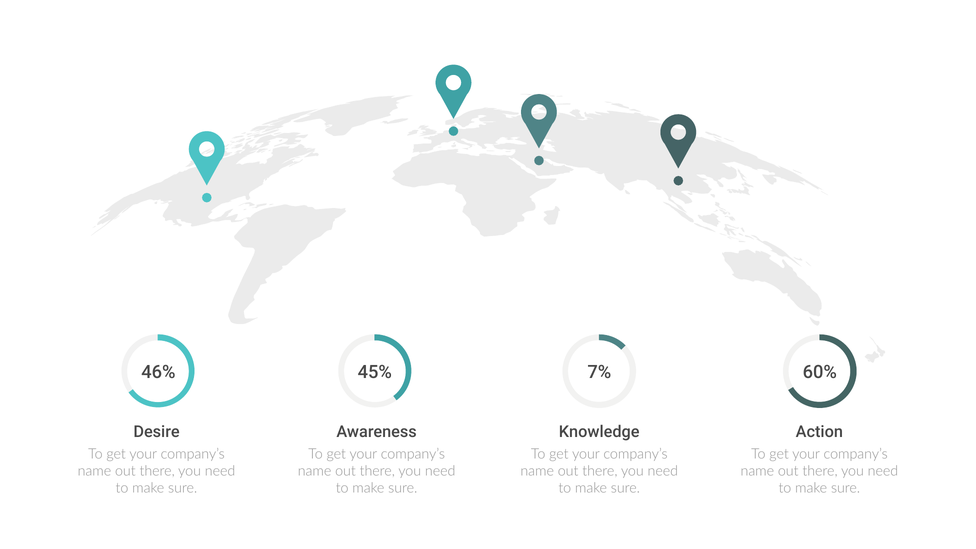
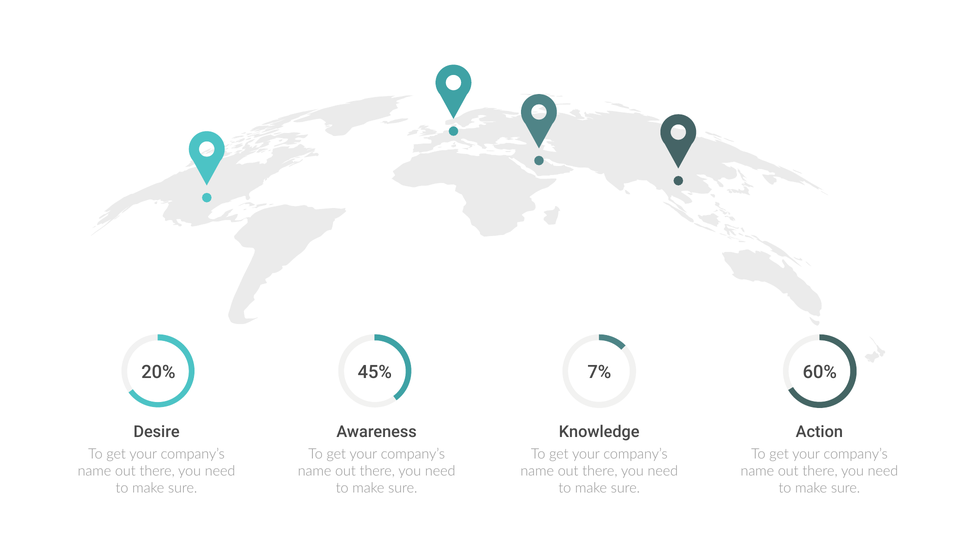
46%: 46% -> 20%
